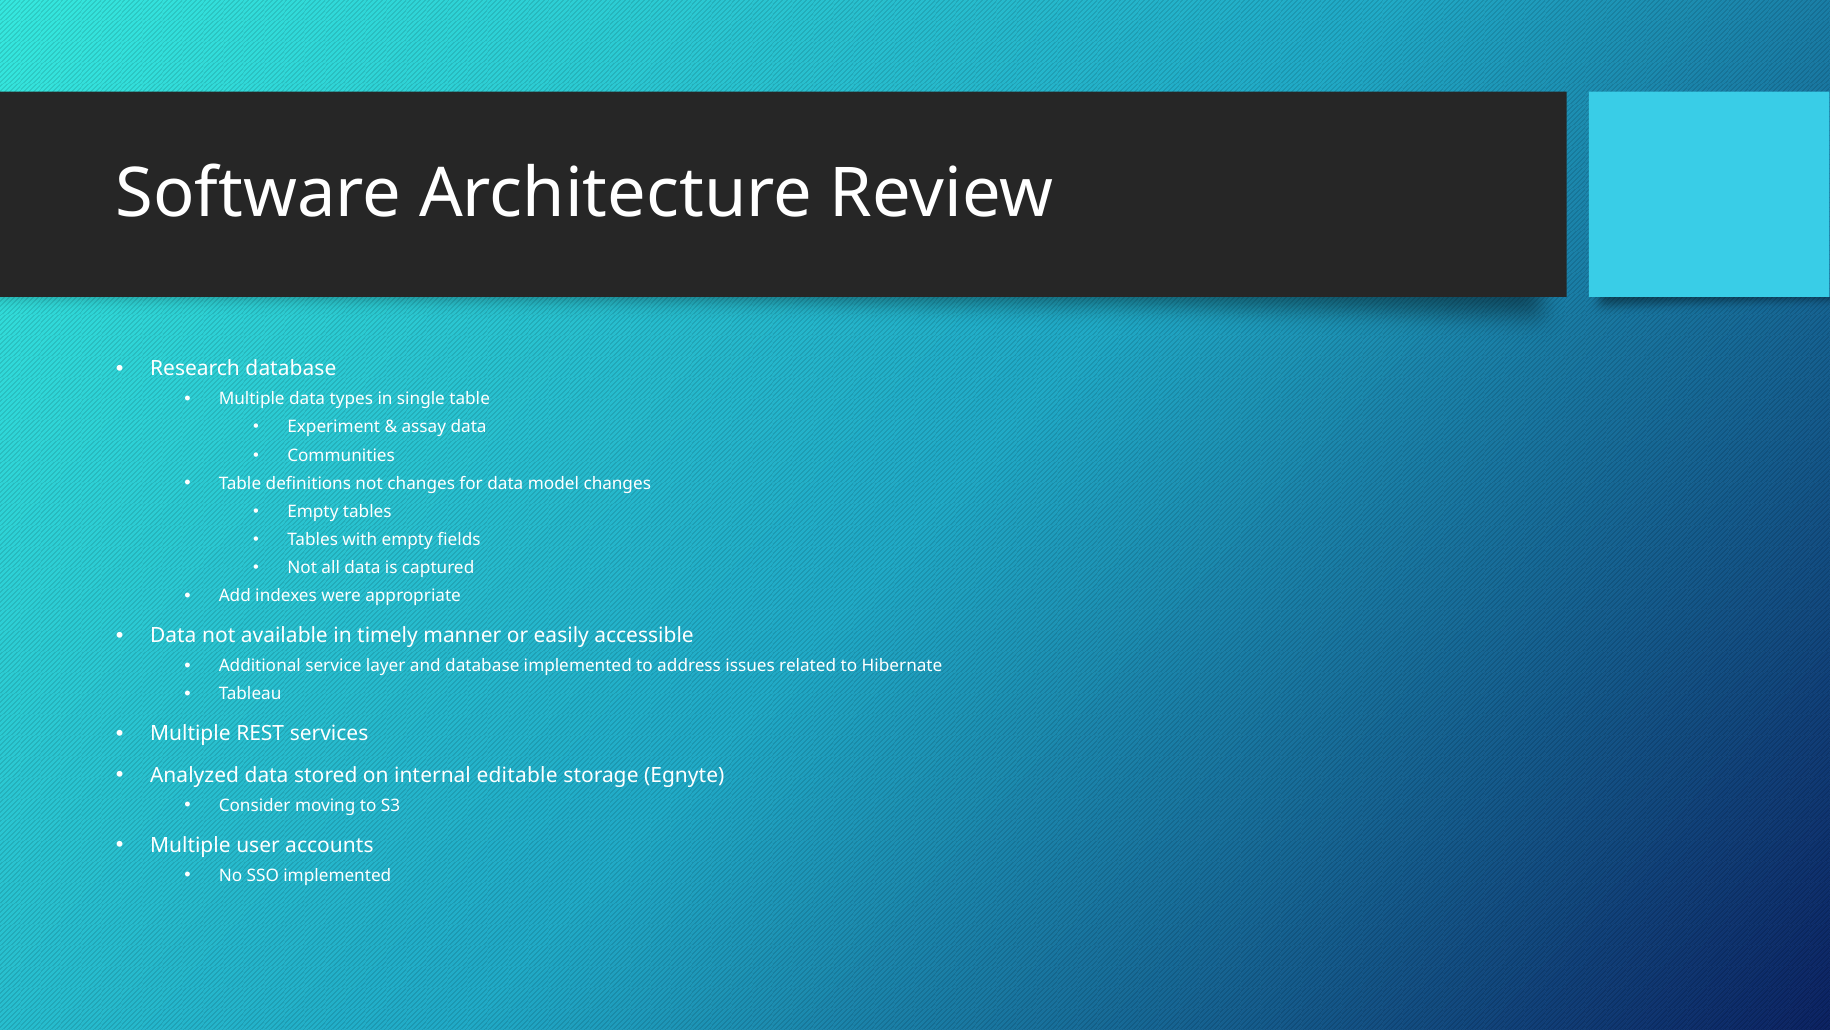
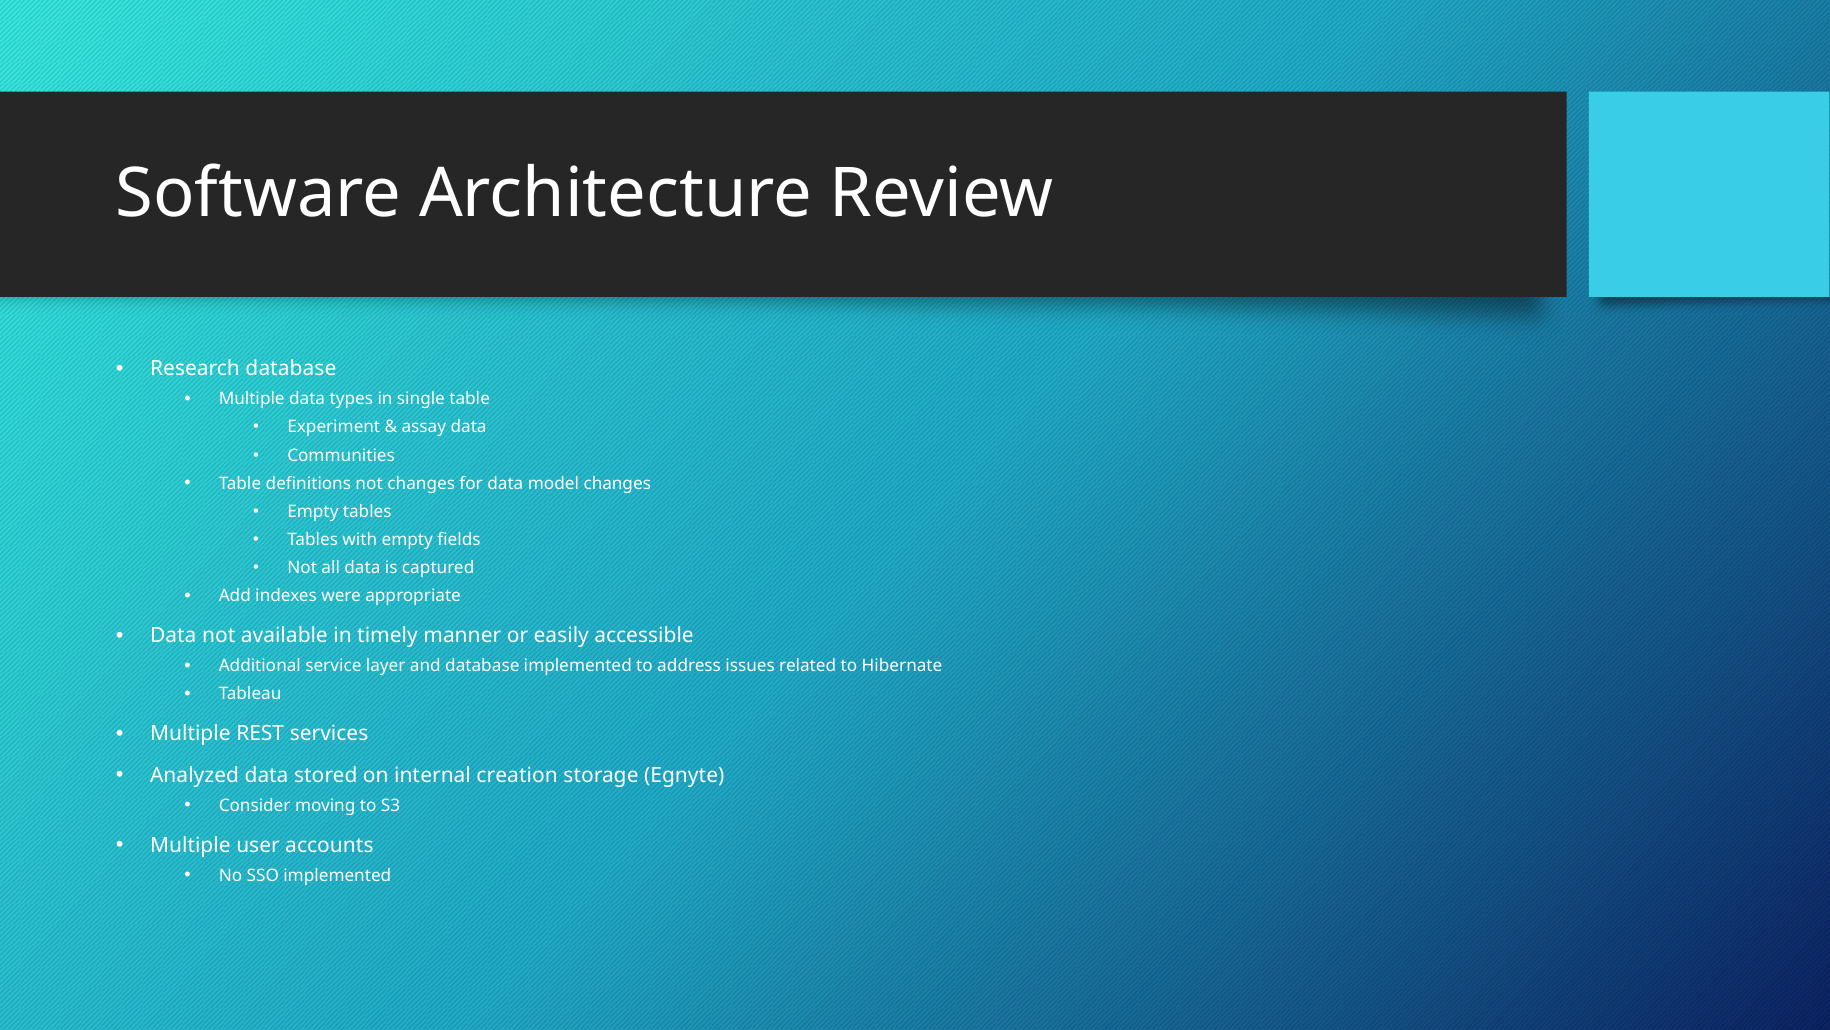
editable: editable -> creation
